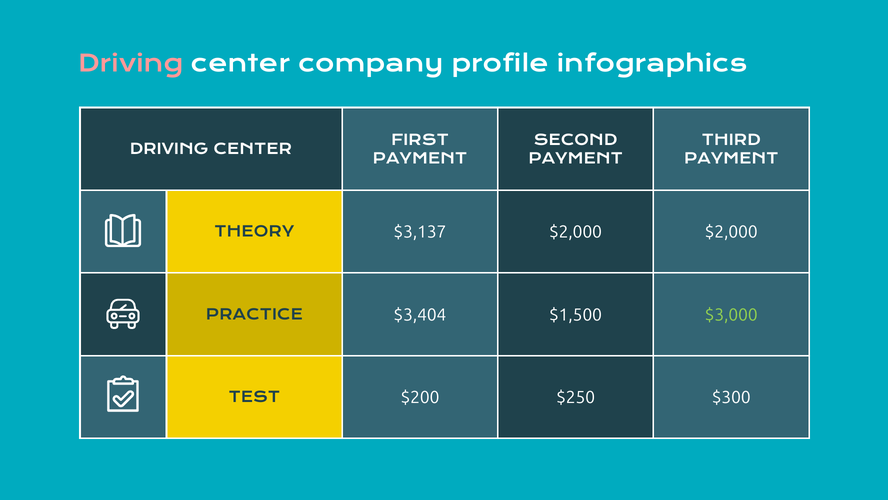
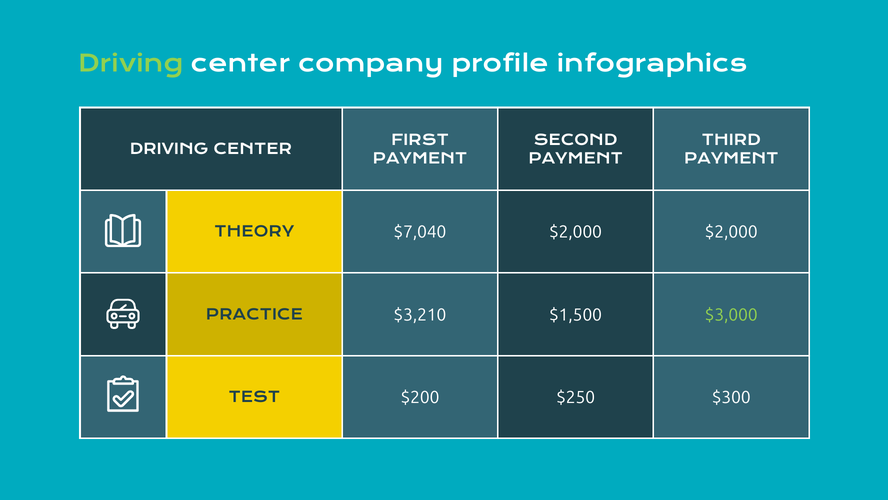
Driving at (131, 64) colour: pink -> light green
$3,137: $3,137 -> $7,040
$3,404: $3,404 -> $3,210
